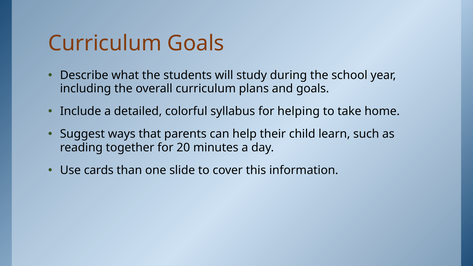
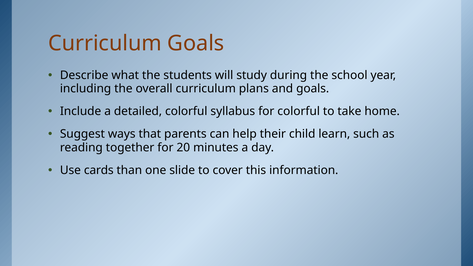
for helping: helping -> colorful
